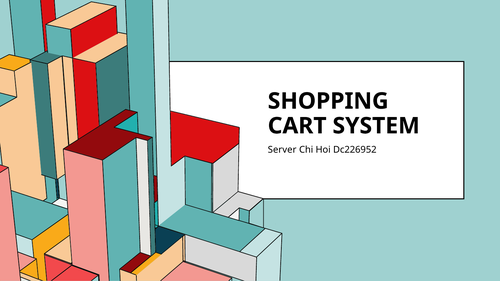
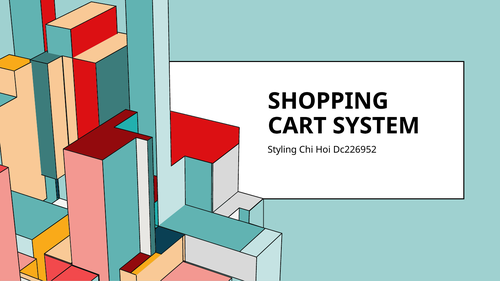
Server: Server -> Styling
